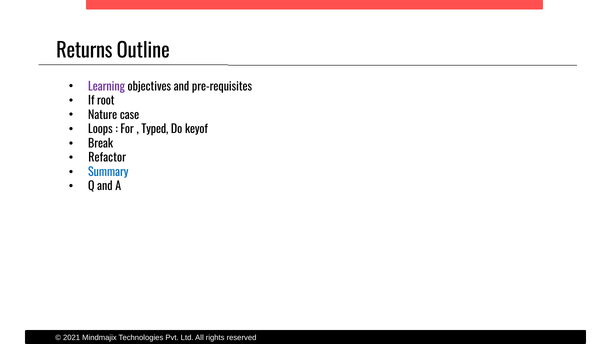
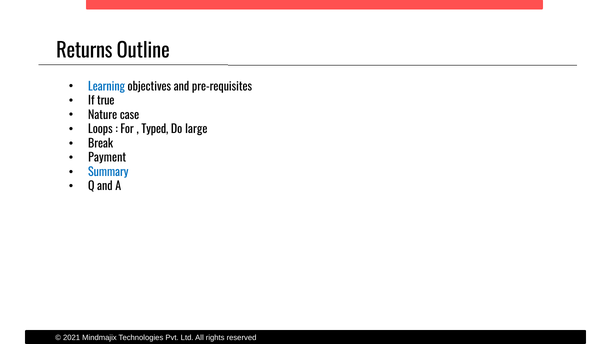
Learning colour: purple -> blue
root: root -> true
keyof: keyof -> large
Refactor: Refactor -> Payment
